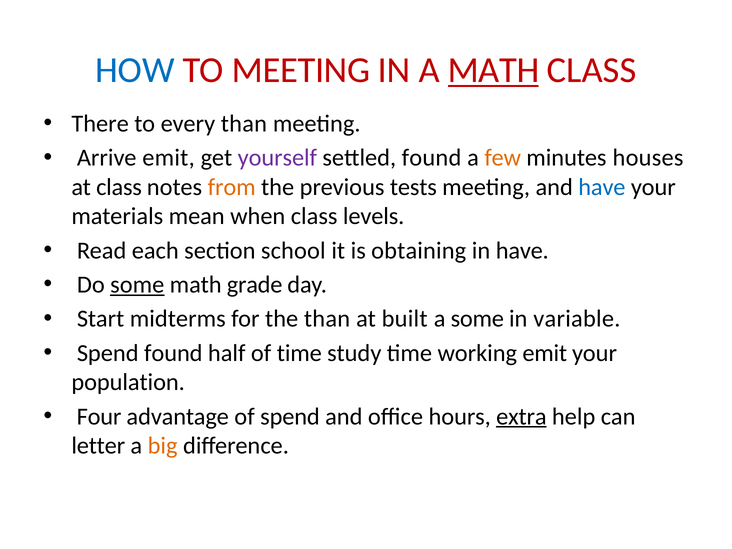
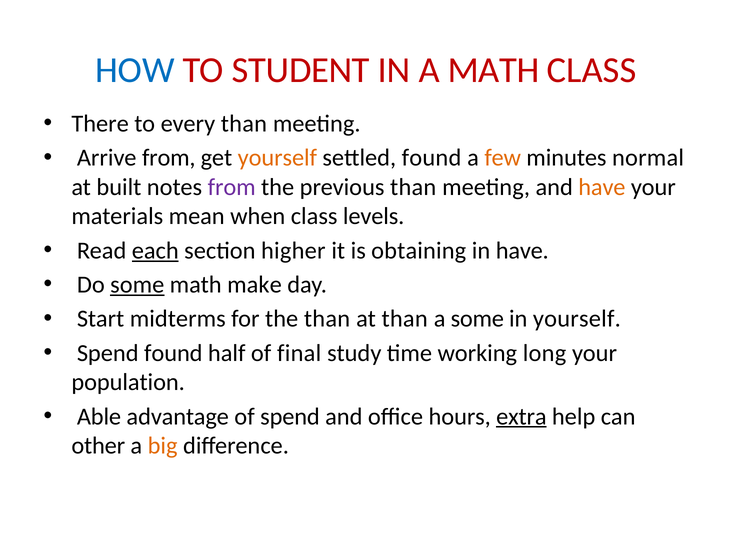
TO MEETING: MEETING -> STUDENT
MATH at (494, 70) underline: present -> none
Arrive emit: emit -> from
yourself at (277, 158) colour: purple -> orange
houses: houses -> normal
at class: class -> built
from at (232, 187) colour: orange -> purple
previous tests: tests -> than
have at (602, 187) colour: blue -> orange
each underline: none -> present
school: school -> higher
grade: grade -> make
at built: built -> than
in variable: variable -> yourself
of time: time -> final
working emit: emit -> long
Four: Four -> Able
letter: letter -> other
